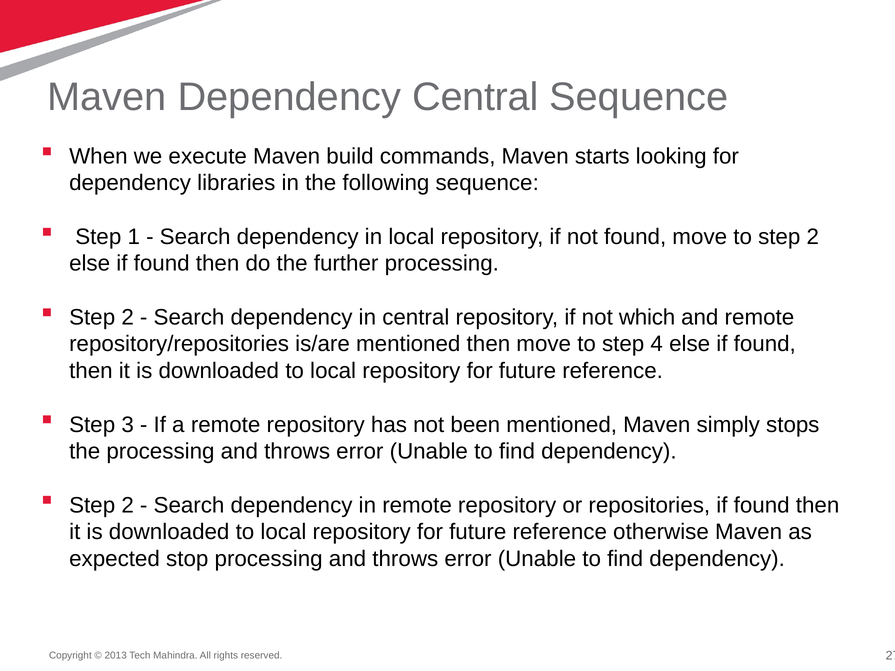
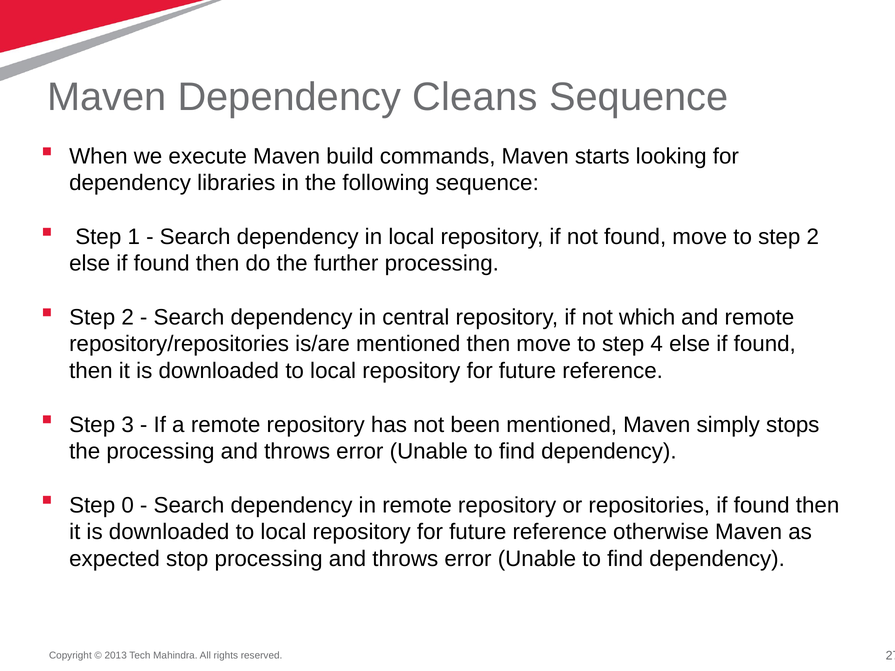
Dependency Central: Central -> Cleans
2 at (128, 505): 2 -> 0
